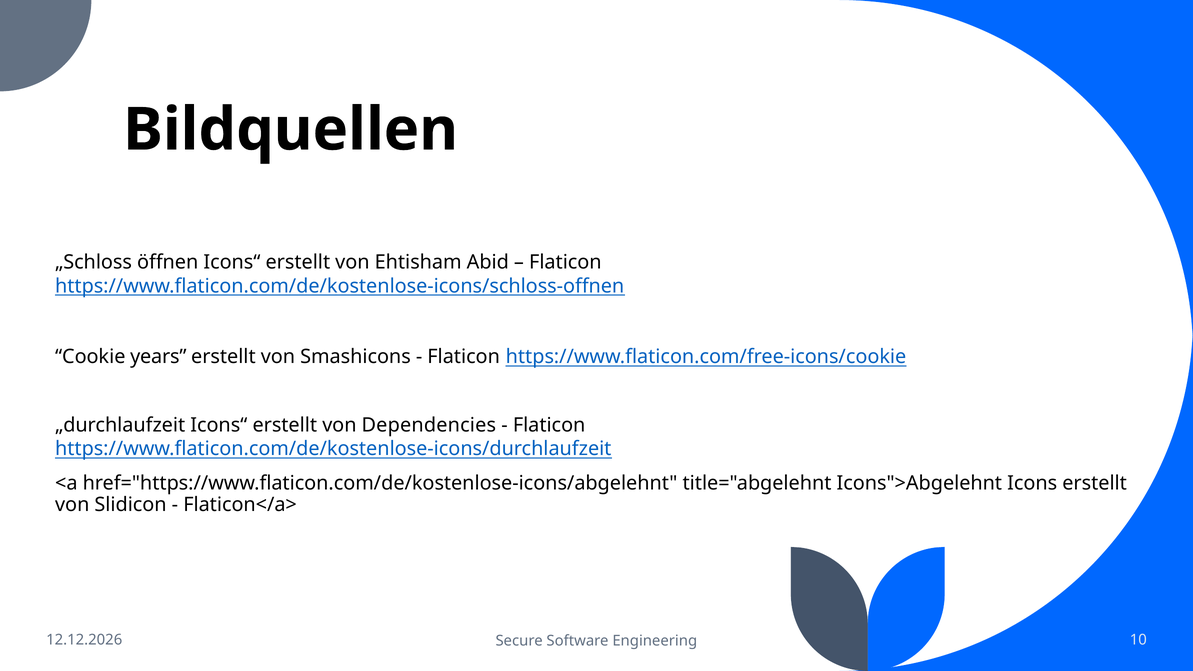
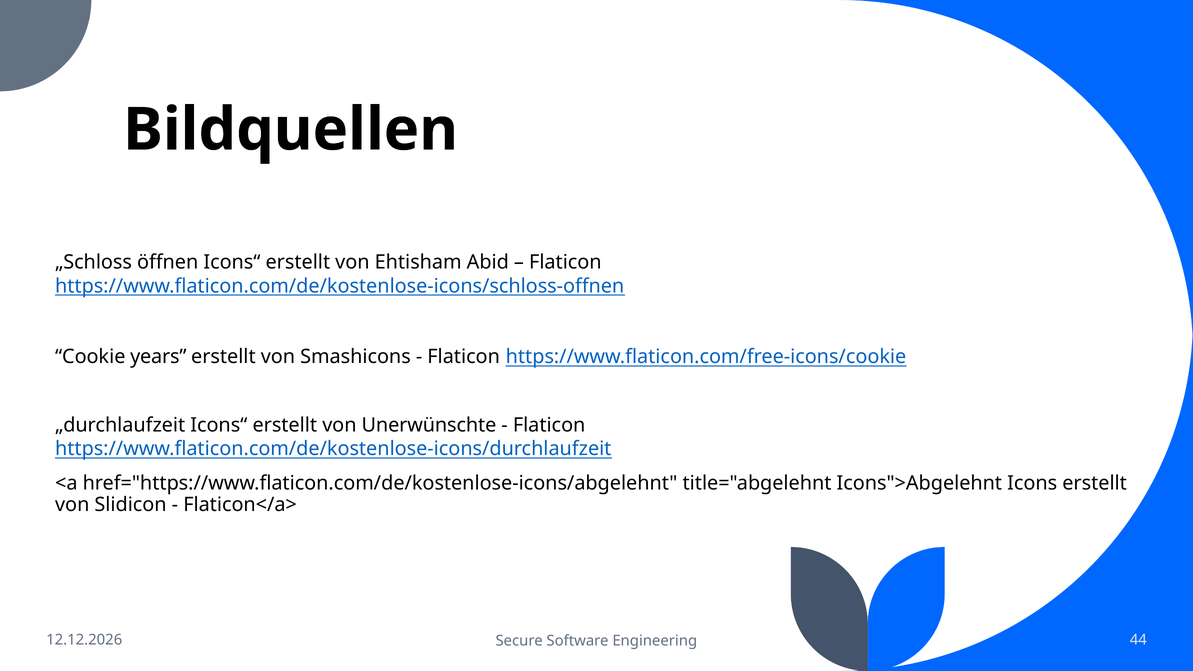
Dependencies: Dependencies -> Unerwünschte
10: 10 -> 44
